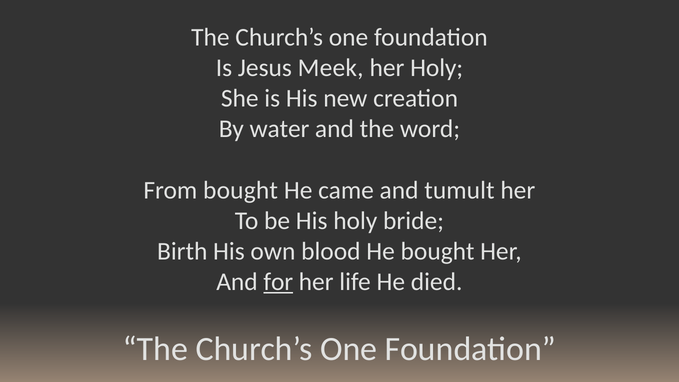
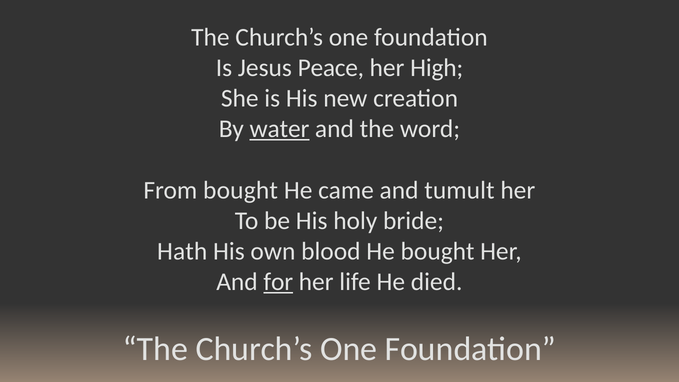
Meek: Meek -> Peace
her Holy: Holy -> High
water underline: none -> present
Birth: Birth -> Hath
